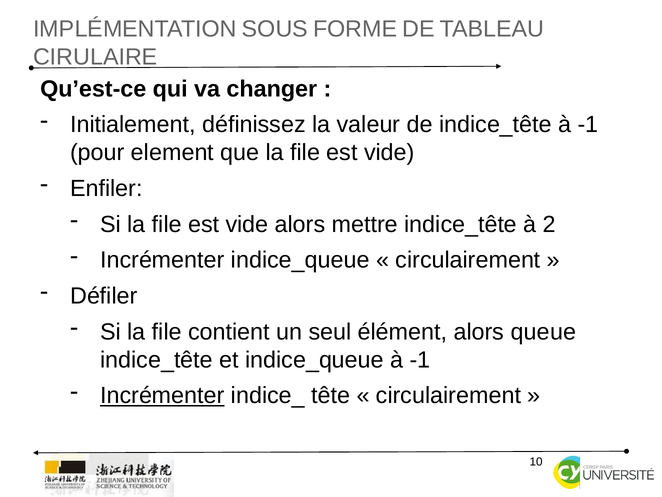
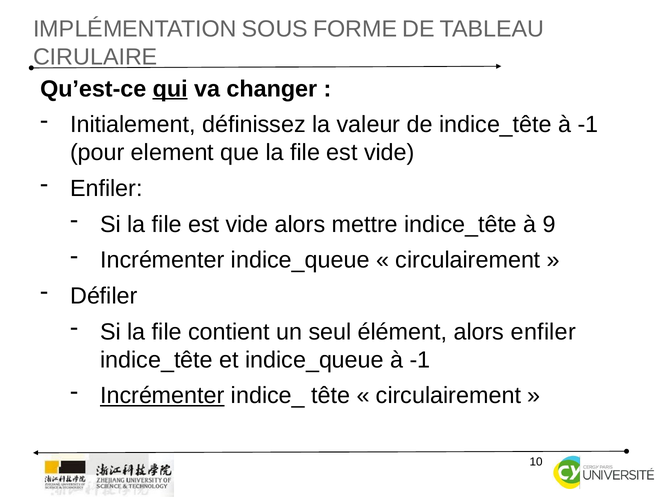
qui underline: none -> present
2: 2 -> 9
alors queue: queue -> enfiler
